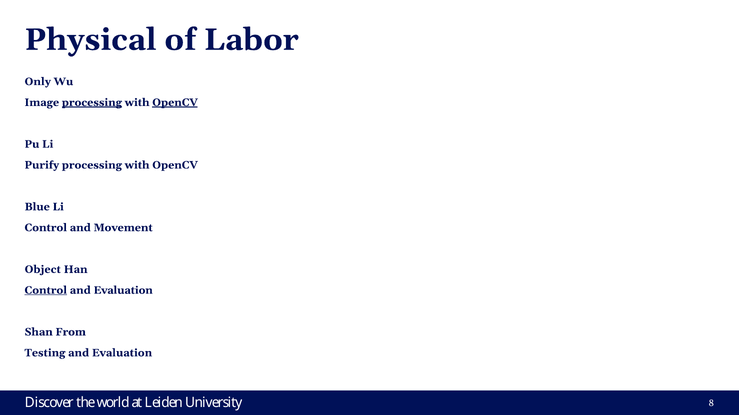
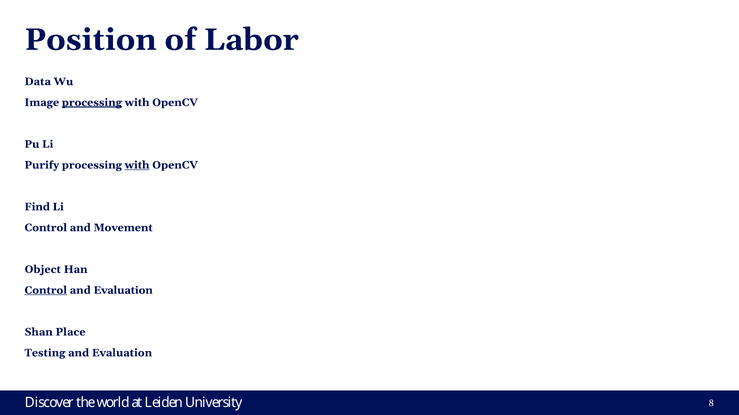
Physical: Physical -> Position
Only: Only -> Data
OpenCV at (175, 103) underline: present -> none
with at (137, 165) underline: none -> present
Blue: Blue -> Find
From: From -> Place
